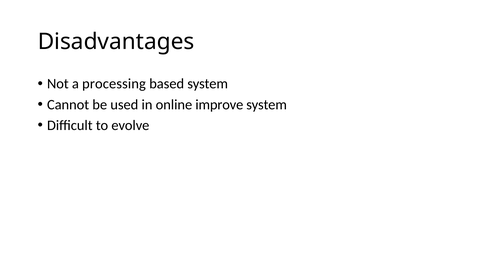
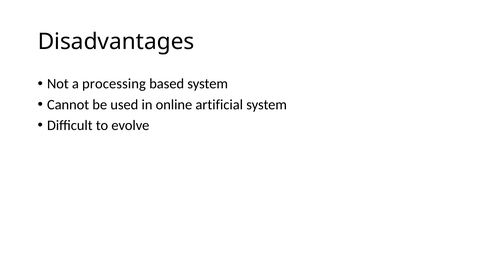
improve: improve -> artificial
